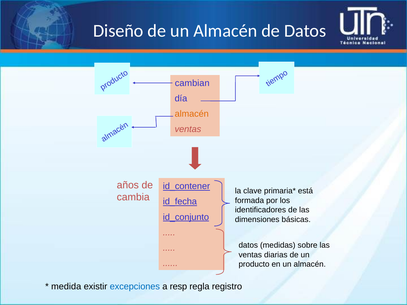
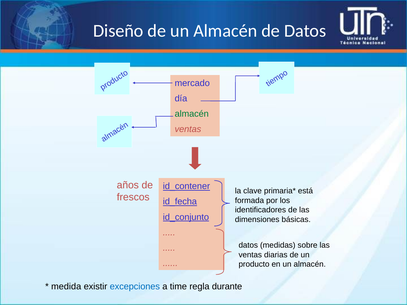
cambian: cambian -> mercado
almacén at (192, 114) colour: orange -> green
cambia: cambia -> frescos
resp: resp -> time
registro: registro -> durante
